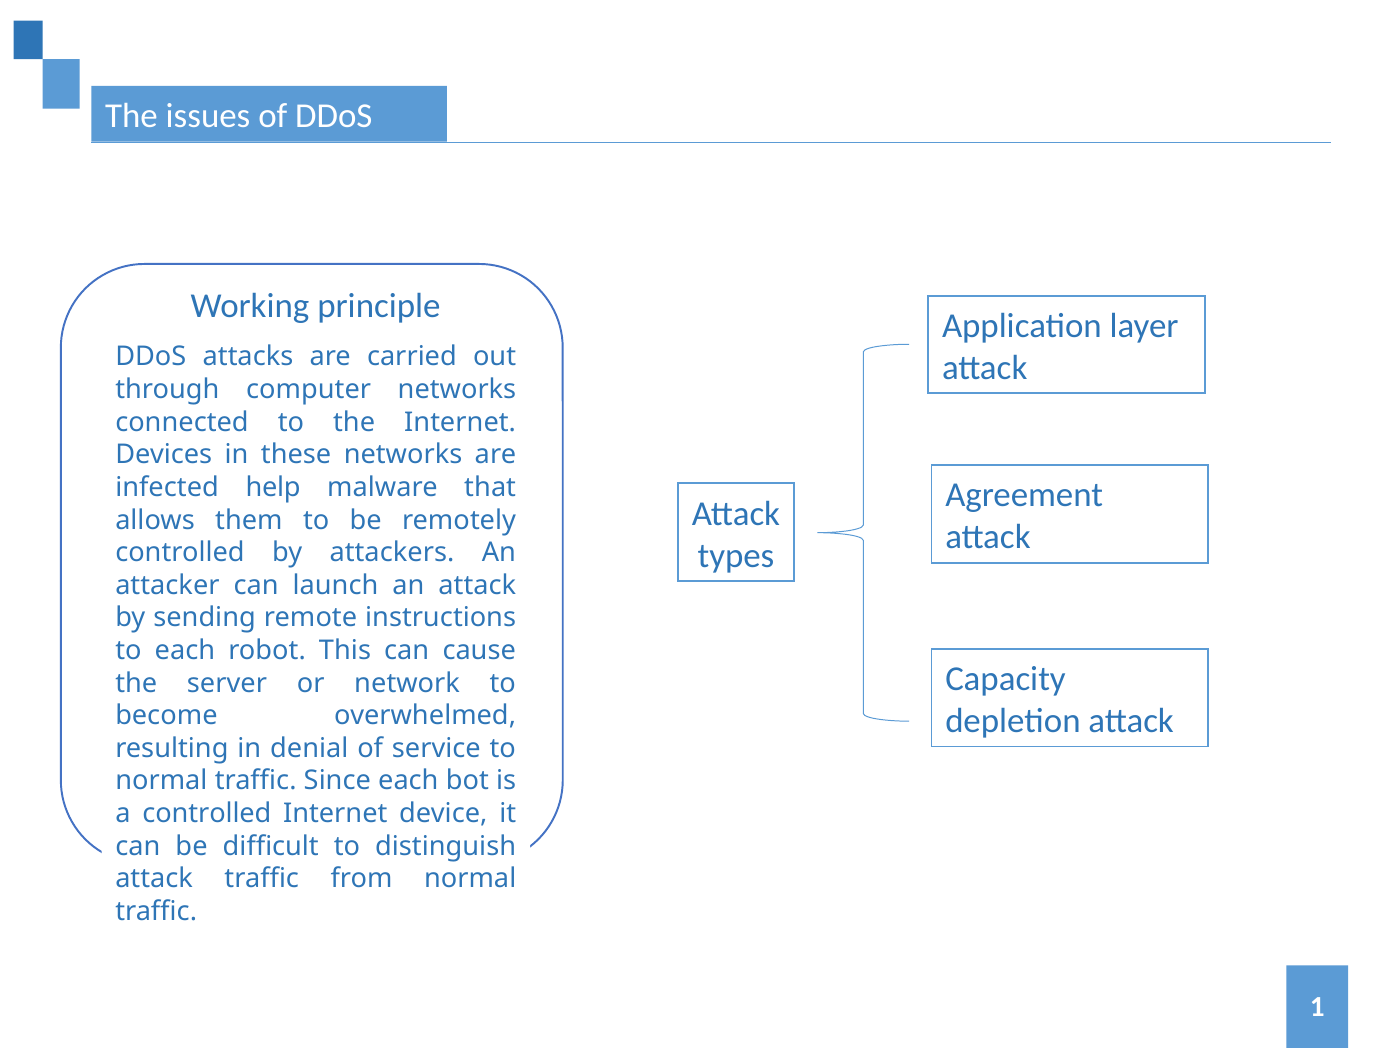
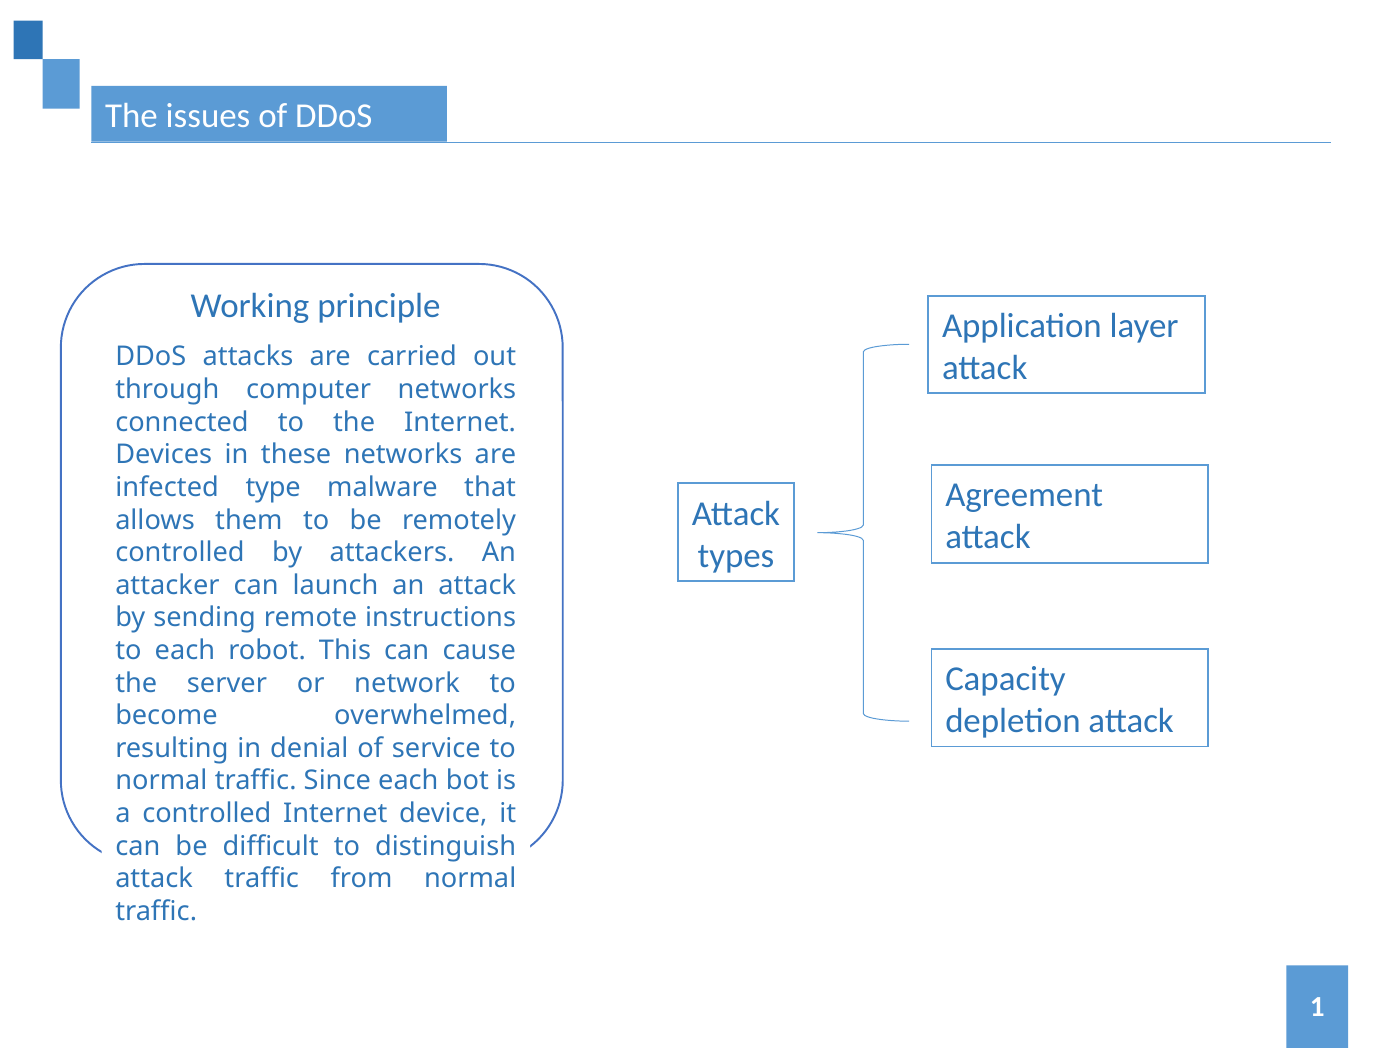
help: help -> type
